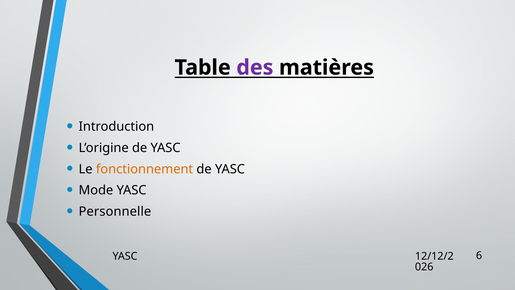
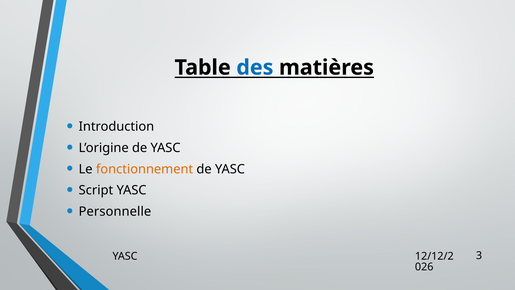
des colour: purple -> blue
Mode: Mode -> Script
6: 6 -> 3
